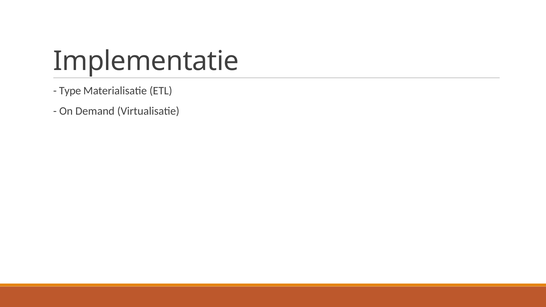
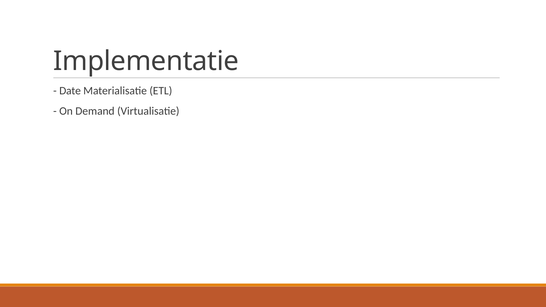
Type: Type -> Date
